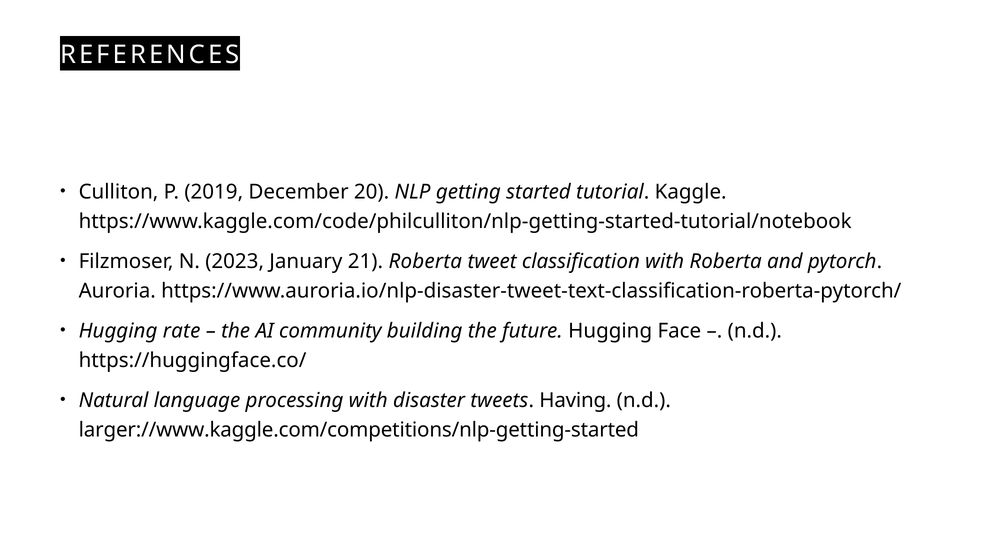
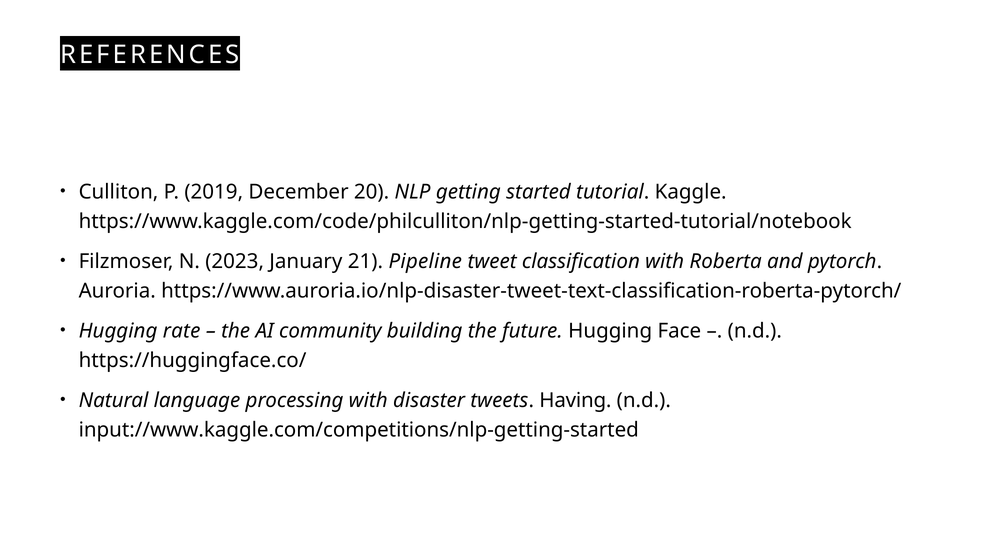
21 Roberta: Roberta -> Pipeline
larger://www.kaggle.com/competitions/nlp-getting-started: larger://www.kaggle.com/competitions/nlp-getting-started -> input://www.kaggle.com/competitions/nlp-getting-started
